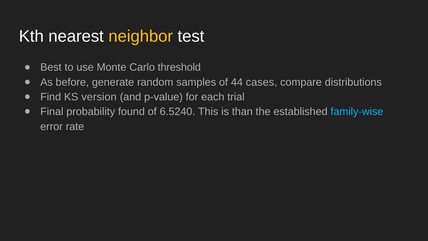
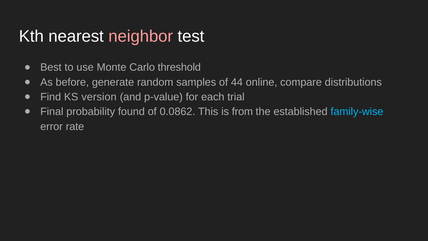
neighbor colour: yellow -> pink
cases: cases -> online
6.5240: 6.5240 -> 0.0862
than: than -> from
